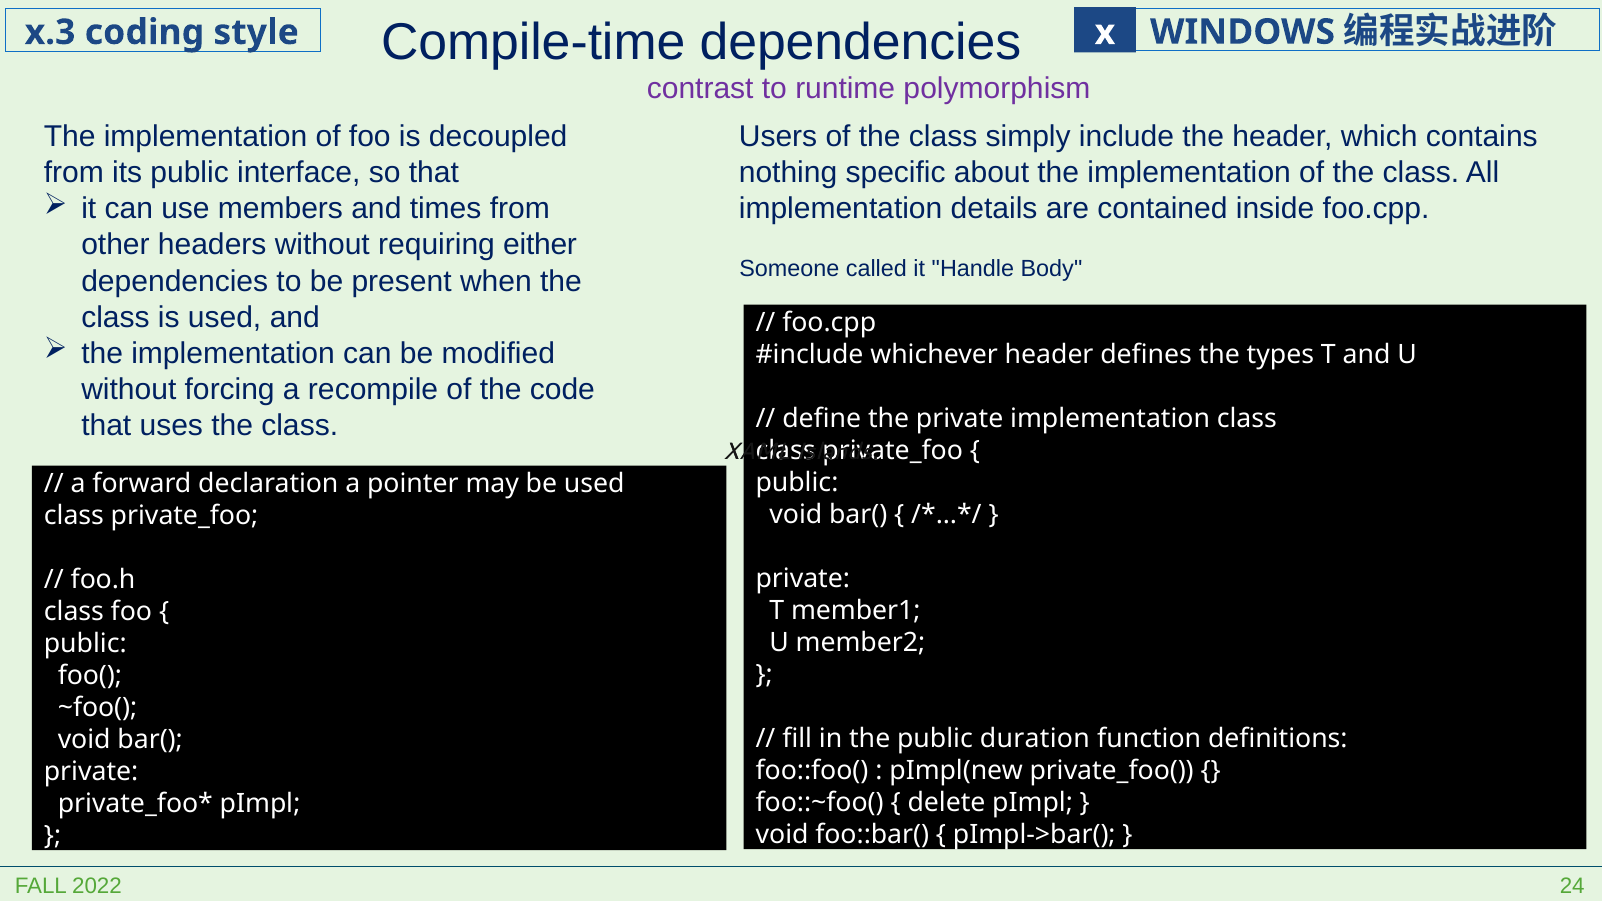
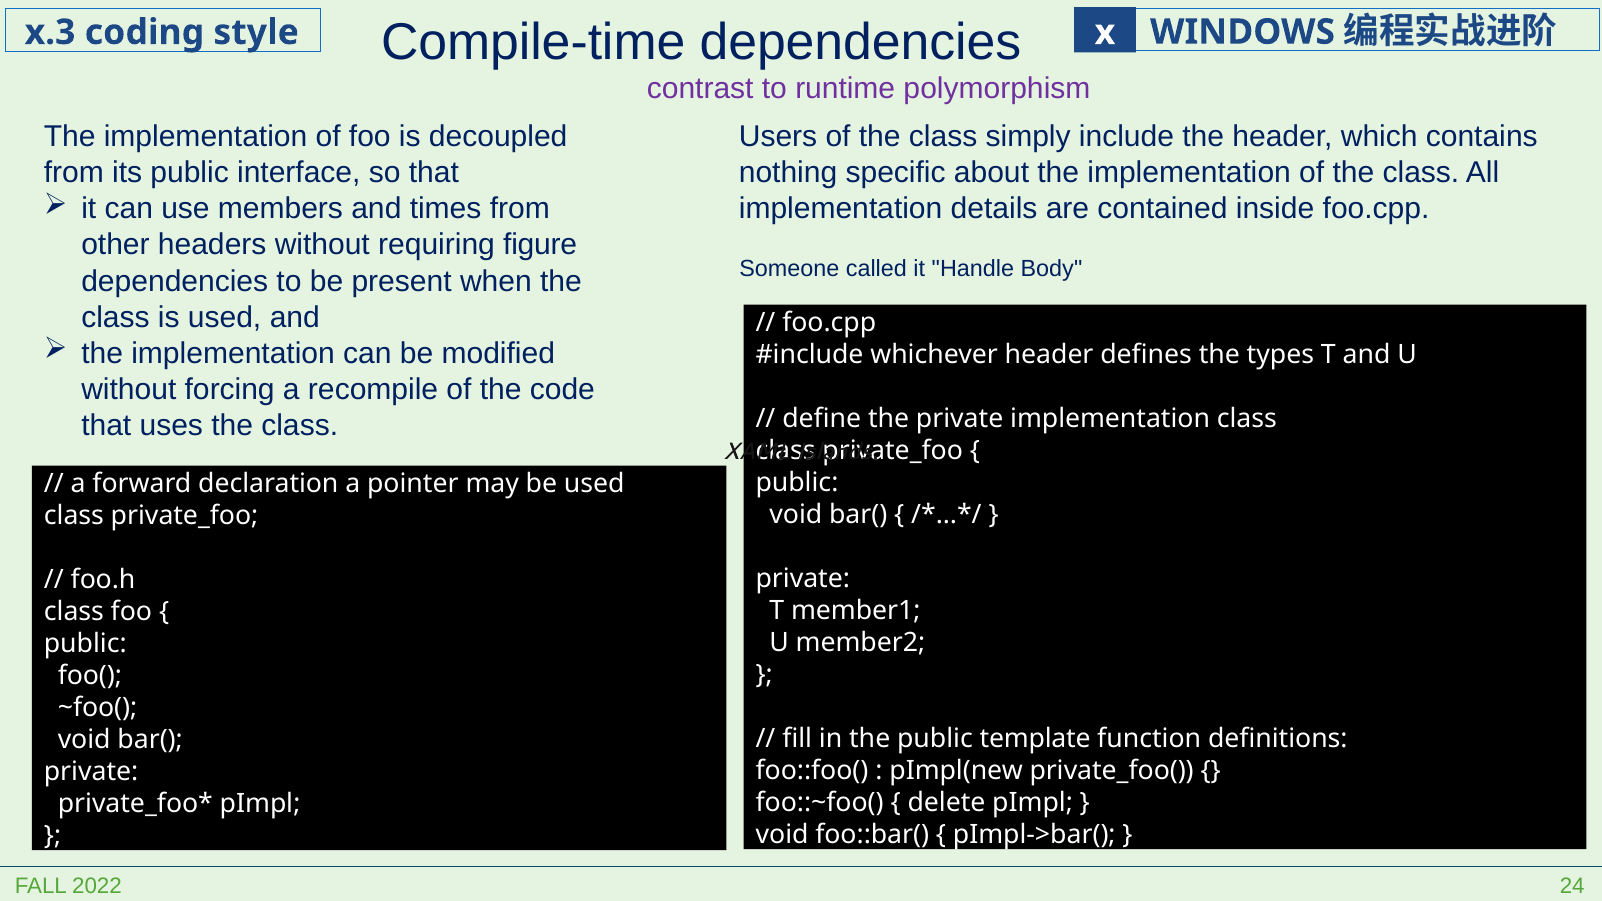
either: either -> figure
duration: duration -> template
